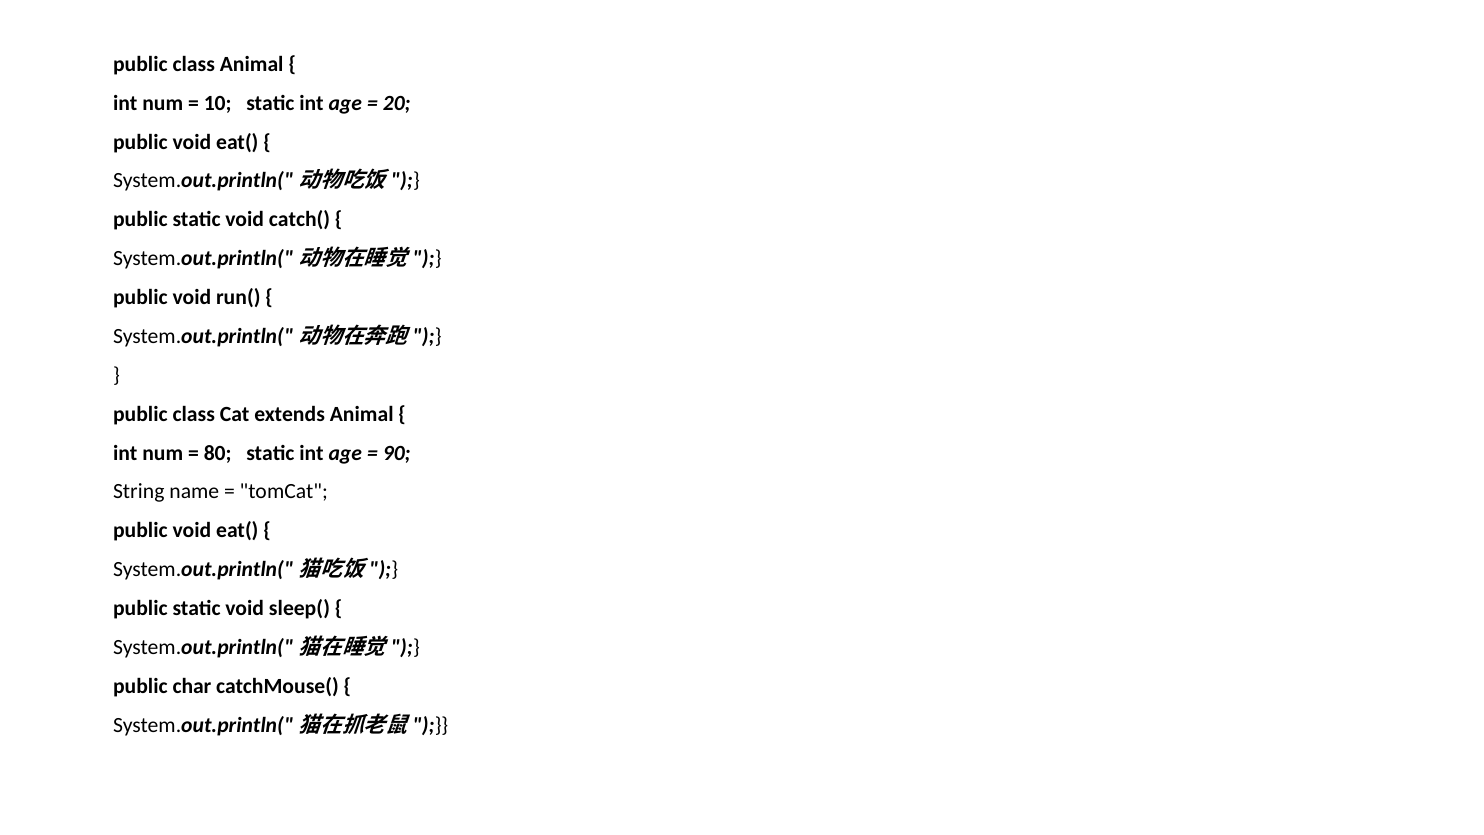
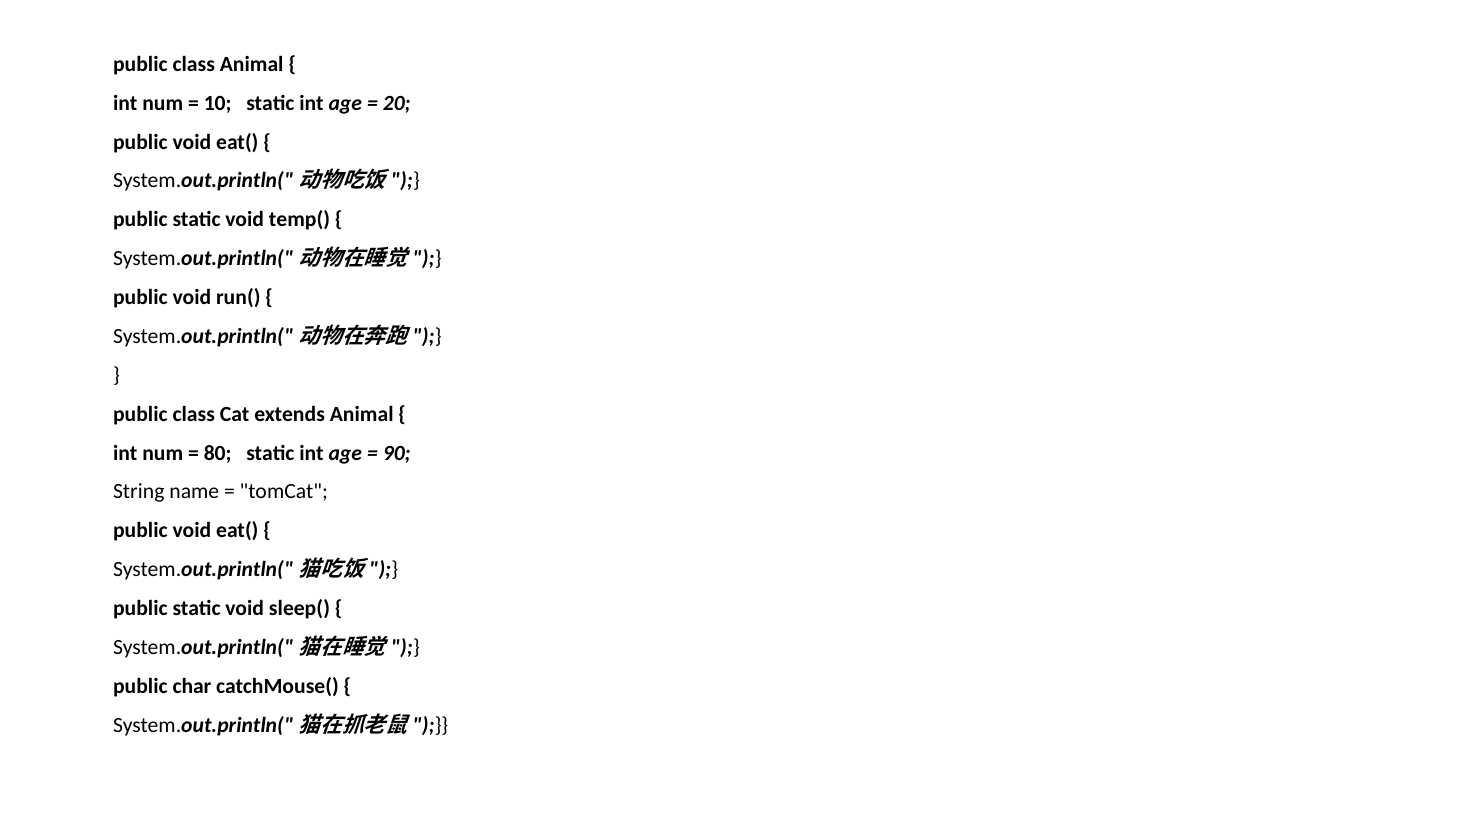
catch(: catch( -> temp(
